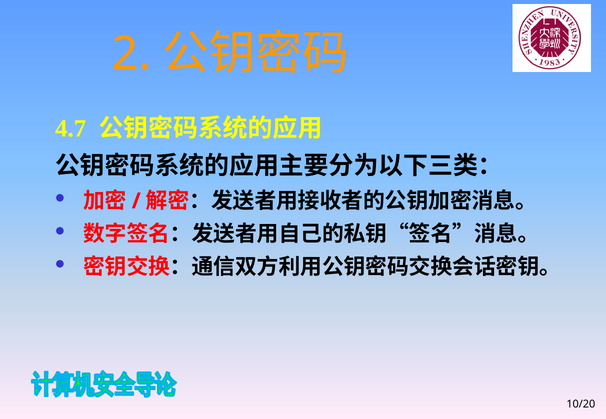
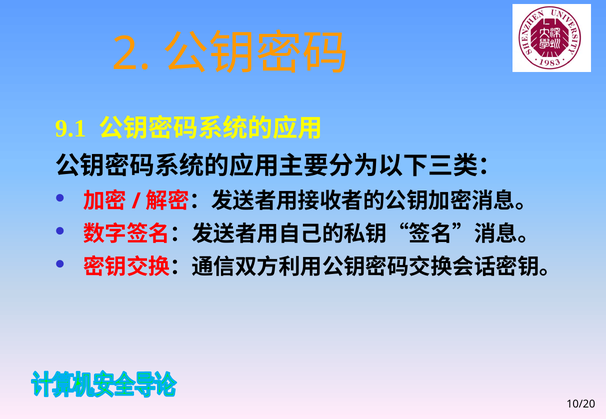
4.7: 4.7 -> 9.1
